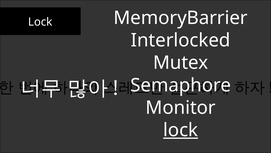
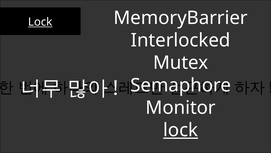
Lock at (40, 22) underline: none -> present
